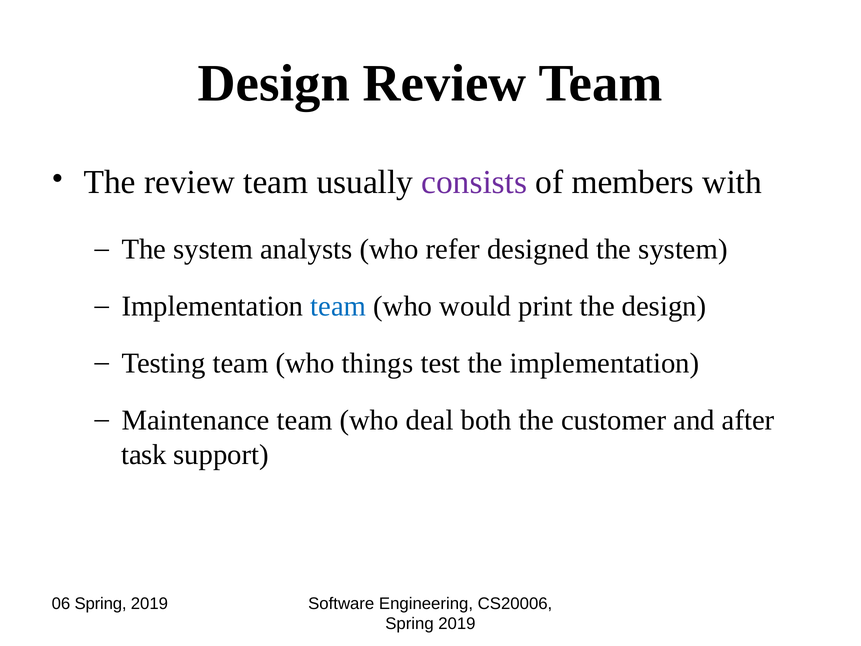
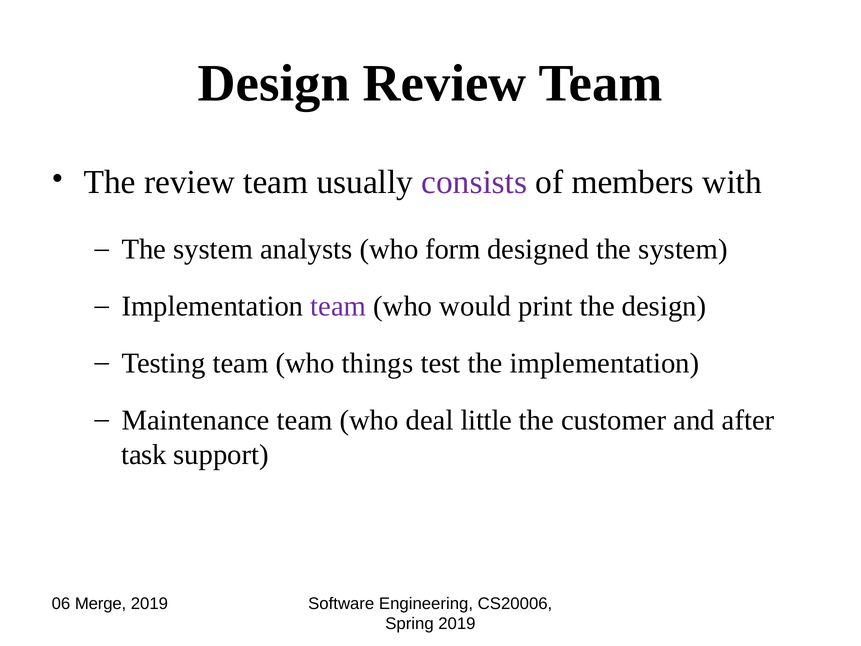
refer: refer -> form
team at (338, 306) colour: blue -> purple
both: both -> little
06 Spring: Spring -> Merge
